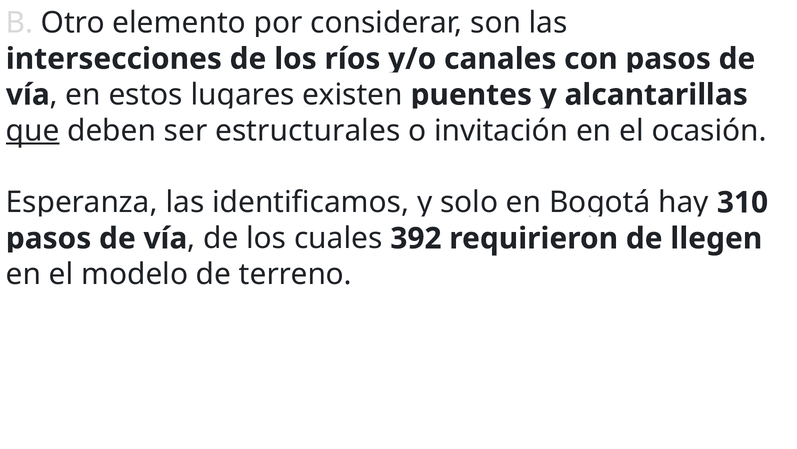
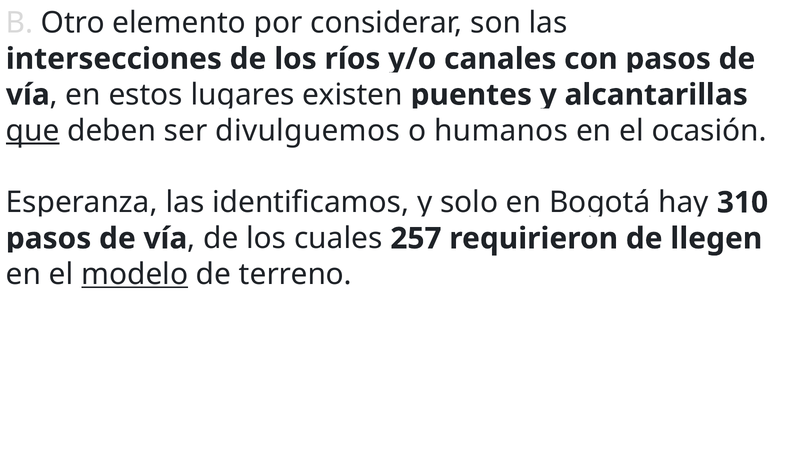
estructurales: estructurales -> divulguemos
invitación: invitación -> humanos
392: 392 -> 257
modelo underline: none -> present
